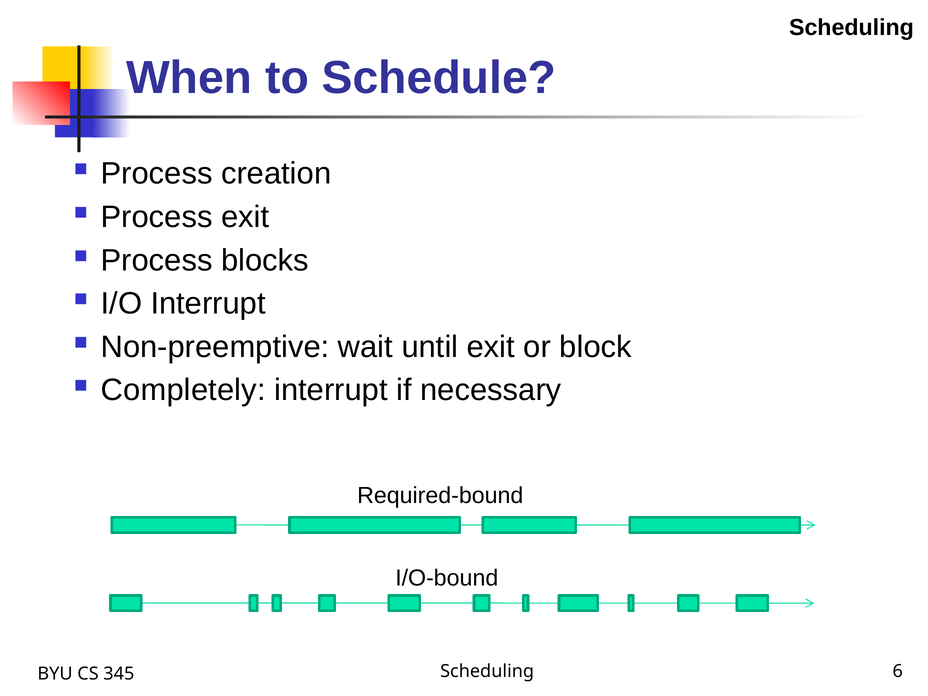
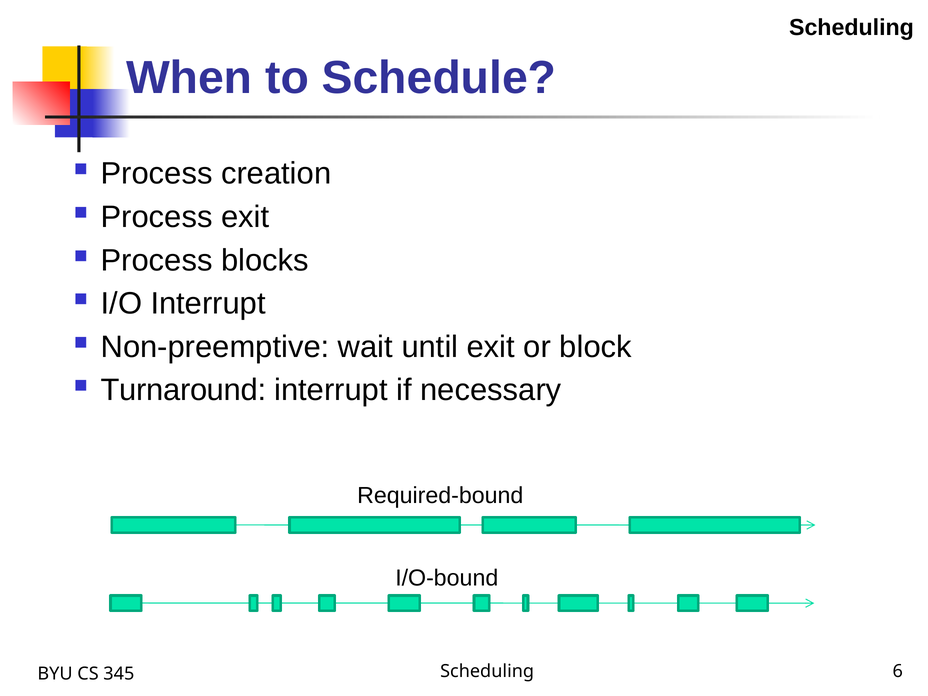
Completely: Completely -> Turnaround
